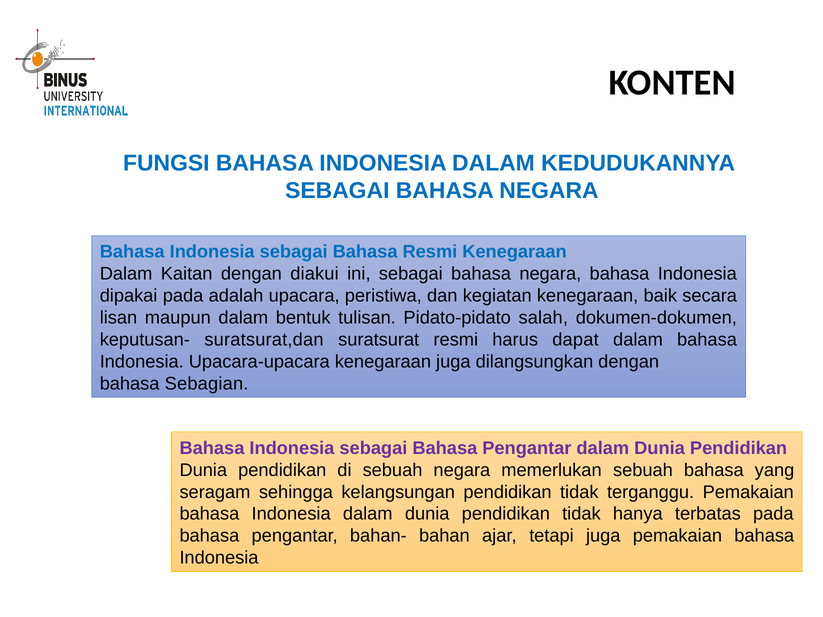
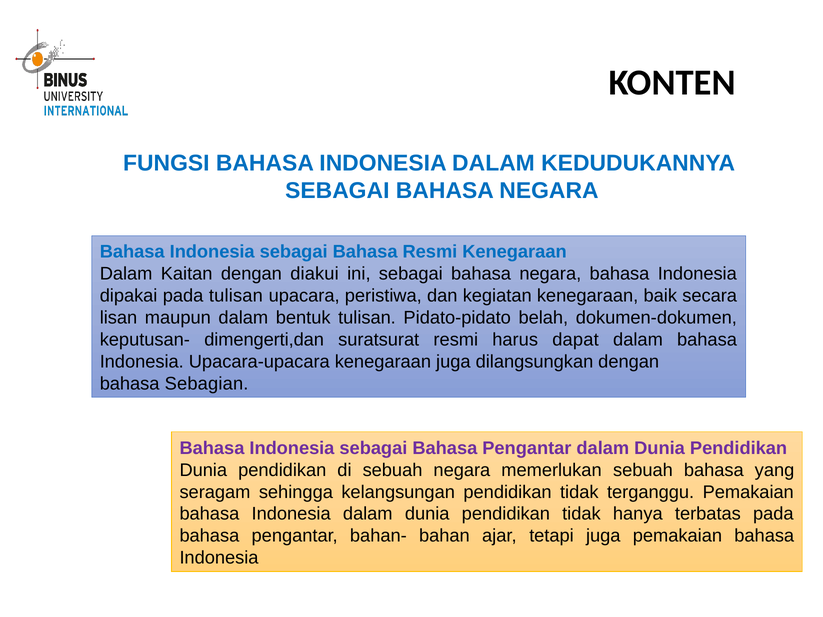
pada adalah: adalah -> tulisan
salah: salah -> belah
suratsurat,dan: suratsurat,dan -> dimengerti,dan
